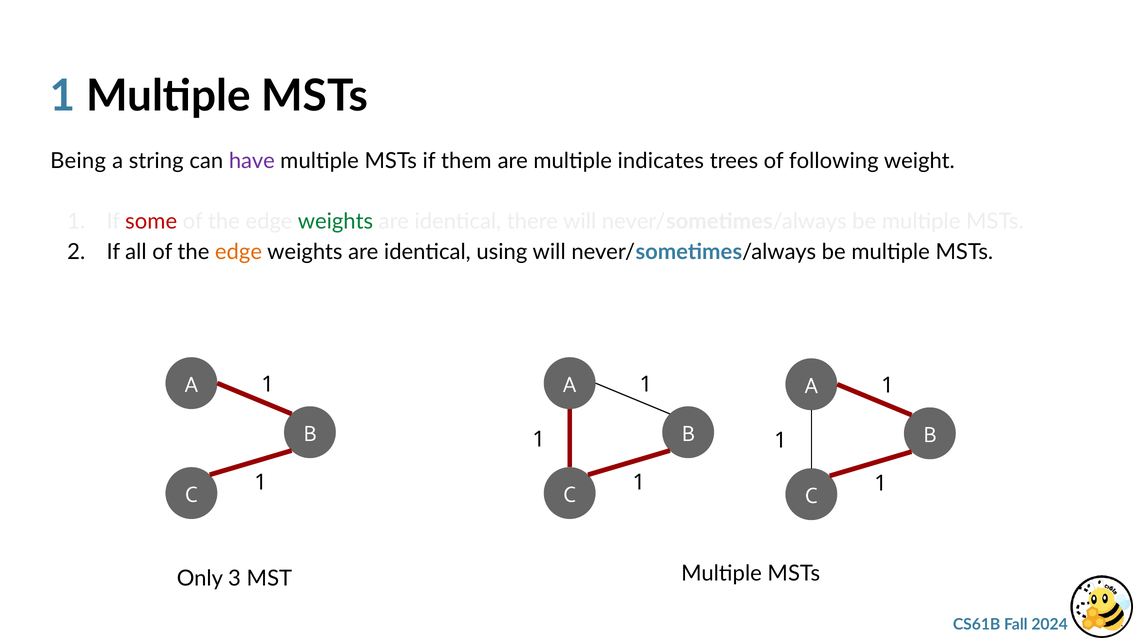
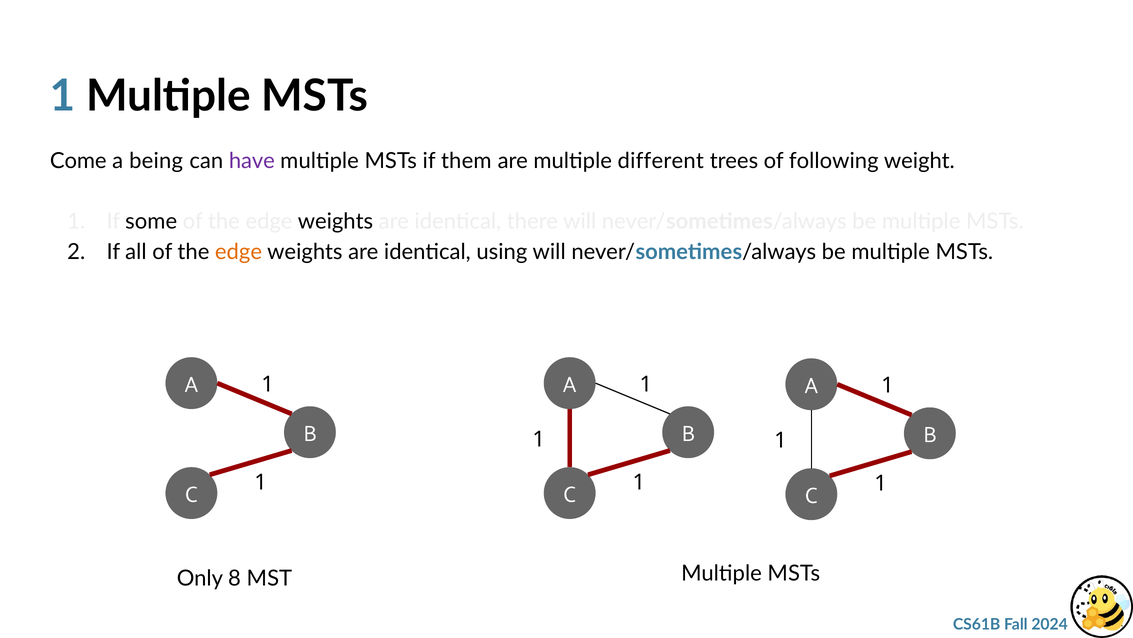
Being: Being -> Come
string: string -> being
indicates: indicates -> different
some colour: red -> black
weights at (335, 221) colour: green -> black
3: 3 -> 8
